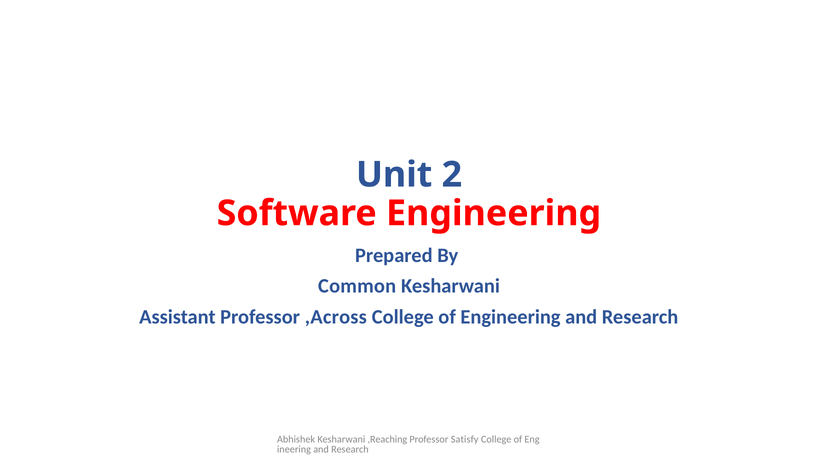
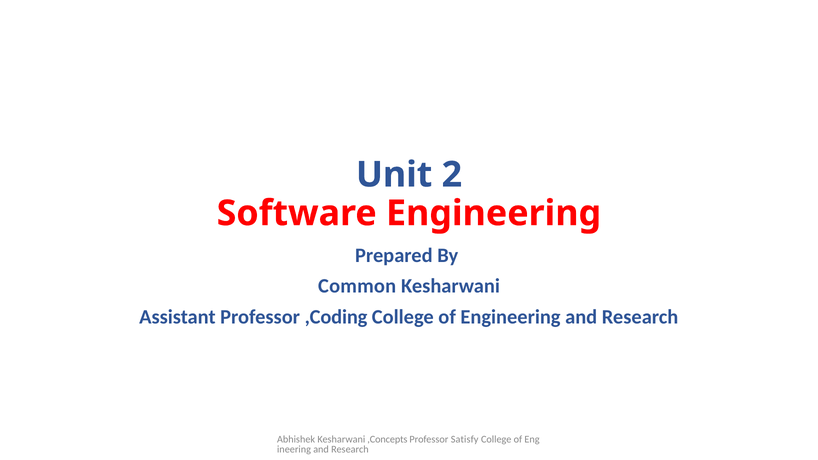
,Across: ,Across -> ,Coding
,Reaching: ,Reaching -> ,Concepts
